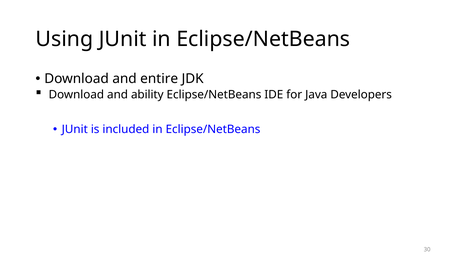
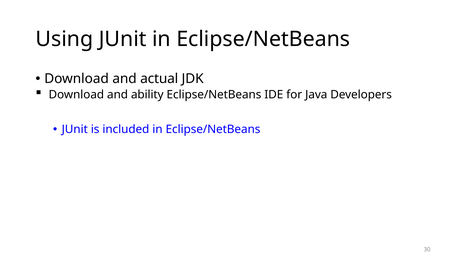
entire: entire -> actual
